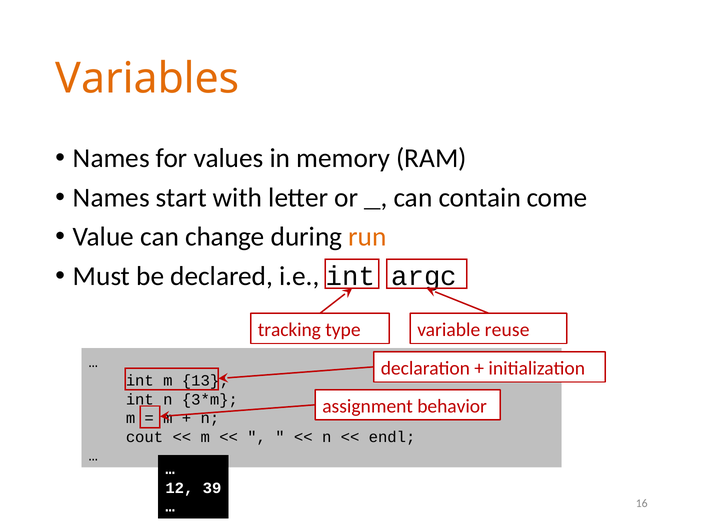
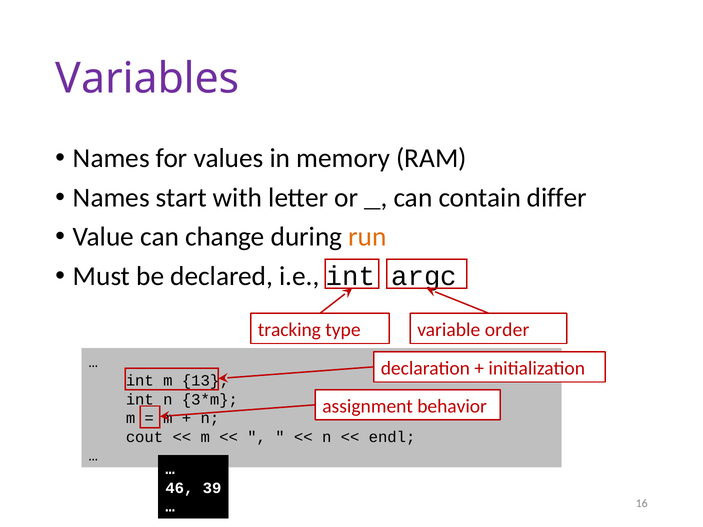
Variables colour: orange -> purple
come: come -> differ
reuse: reuse -> order
12: 12 -> 46
